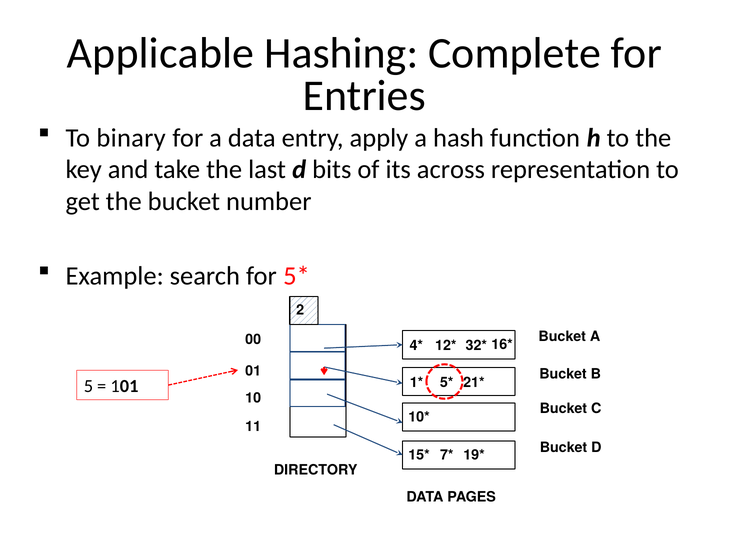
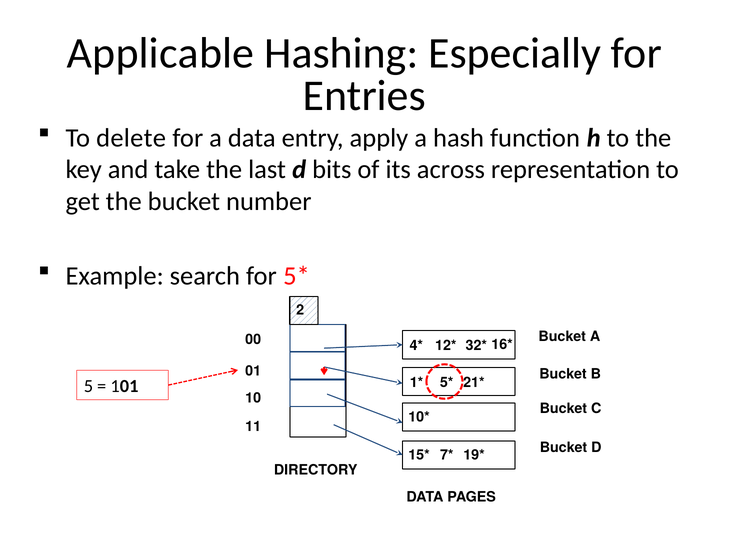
Complete: Complete -> Especially
binary: binary -> delete
